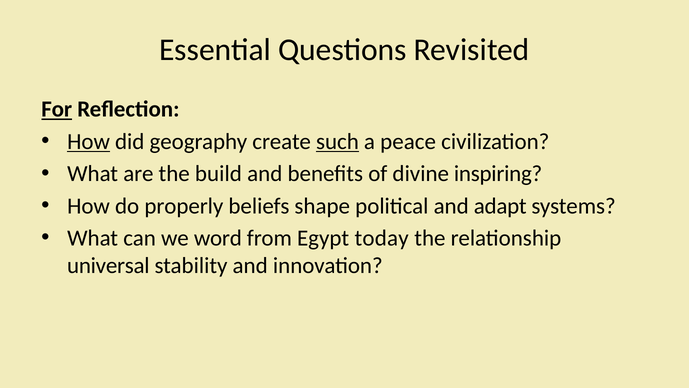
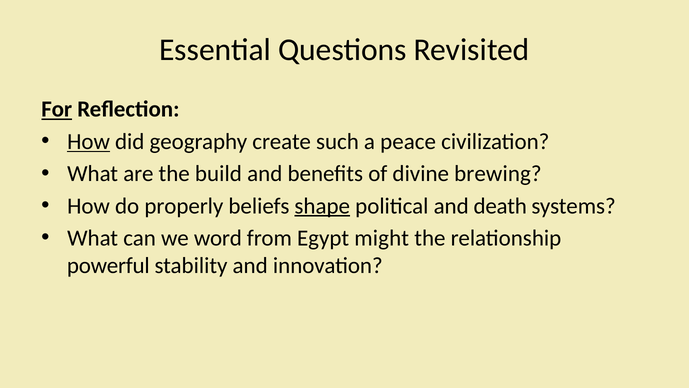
such underline: present -> none
inspiring: inspiring -> brewing
shape underline: none -> present
adapt: adapt -> death
today: today -> might
universal: universal -> powerful
